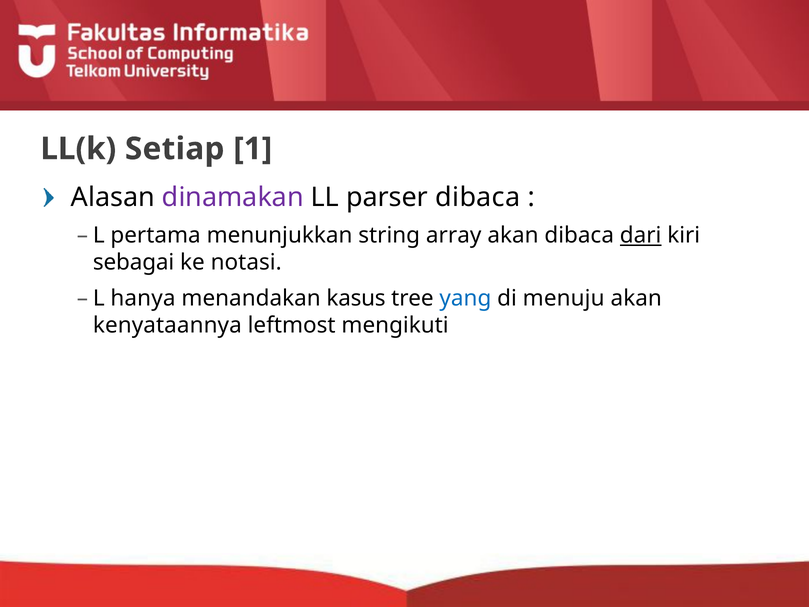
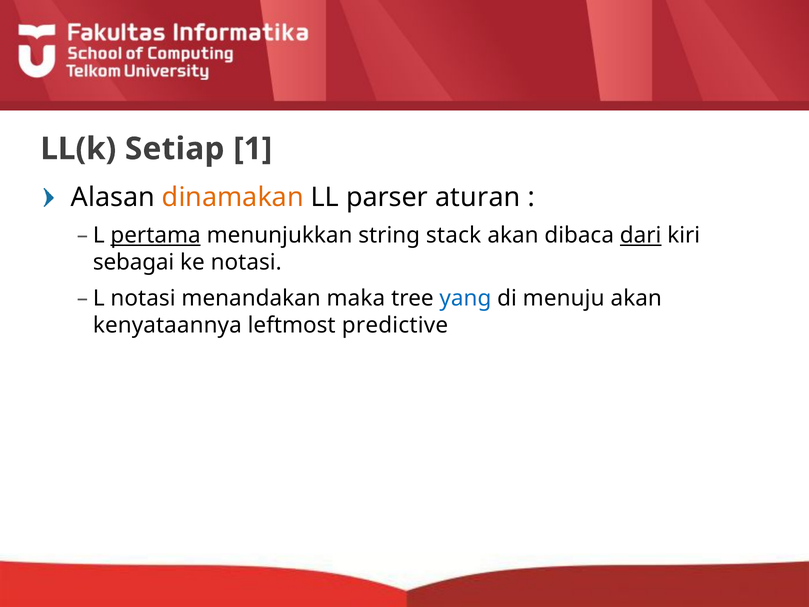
dinamakan colour: purple -> orange
parser dibaca: dibaca -> aturan
pertama underline: none -> present
array: array -> stack
L hanya: hanya -> notasi
kasus: kasus -> maka
mengikuti: mengikuti -> predictive
